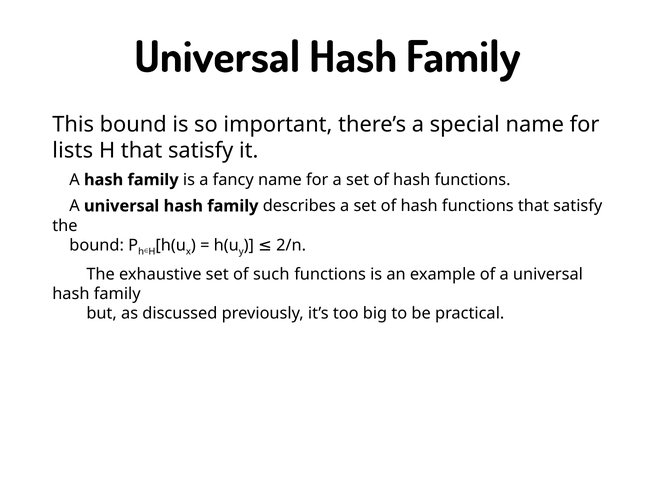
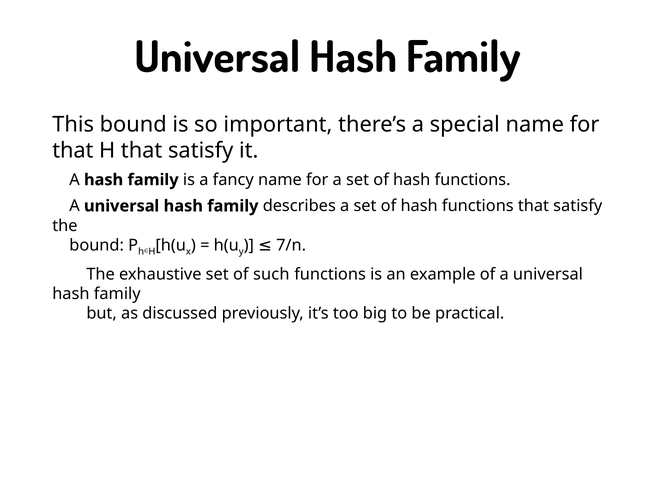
lists at (73, 151): lists -> that
2/n: 2/n -> 7/n
